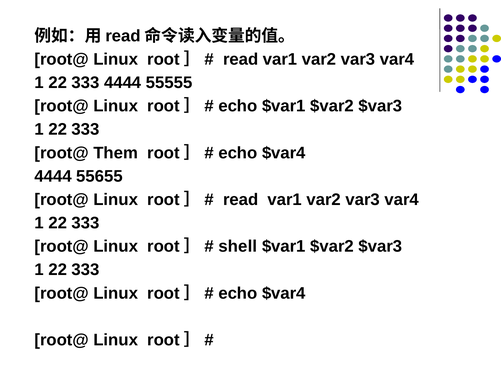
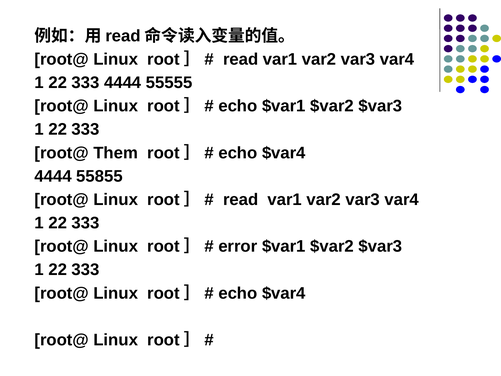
55655: 55655 -> 55855
shell: shell -> error
